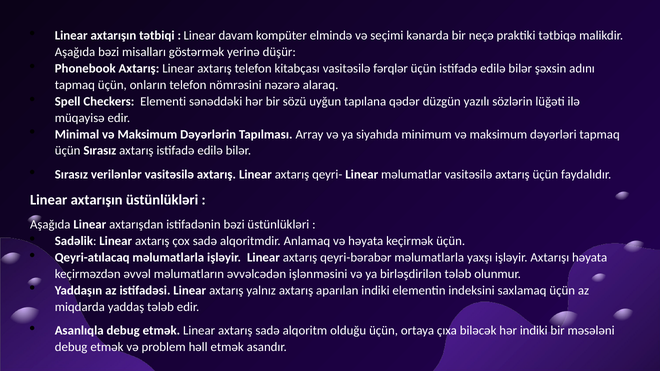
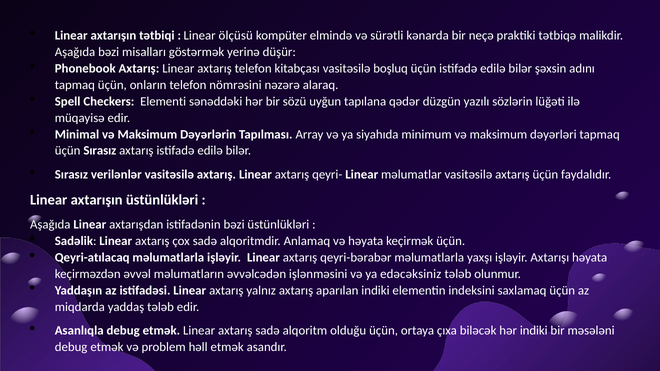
davam: davam -> ölçüsü
seçimi: seçimi -> sürətli
fərqlər: fərqlər -> boşluq
birləşdirilən: birləşdirilən -> edəcəksiniz
